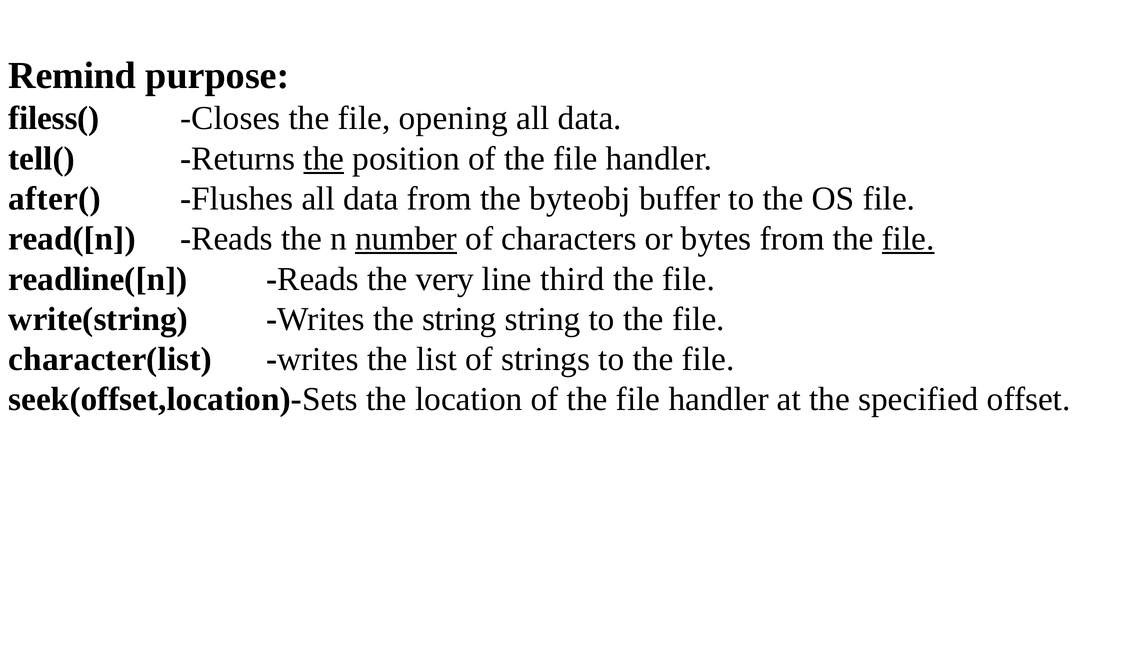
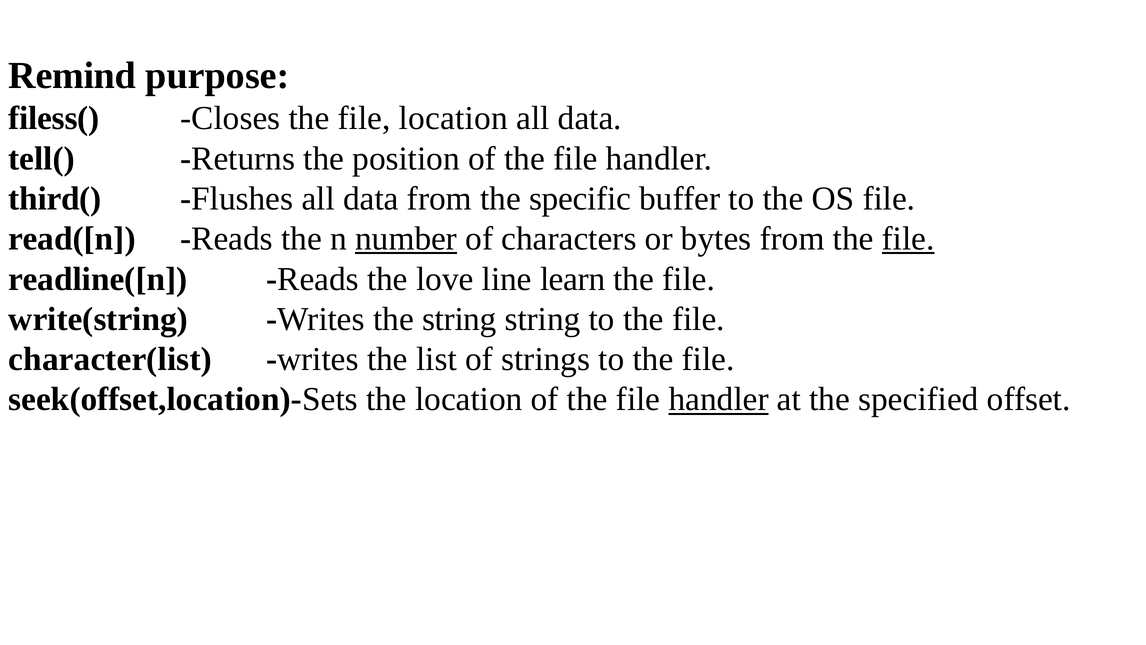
file opening: opening -> location
the at (324, 158) underline: present -> none
after(: after( -> third(
byteobj: byteobj -> specific
very: very -> love
third: third -> learn
handler at (719, 399) underline: none -> present
